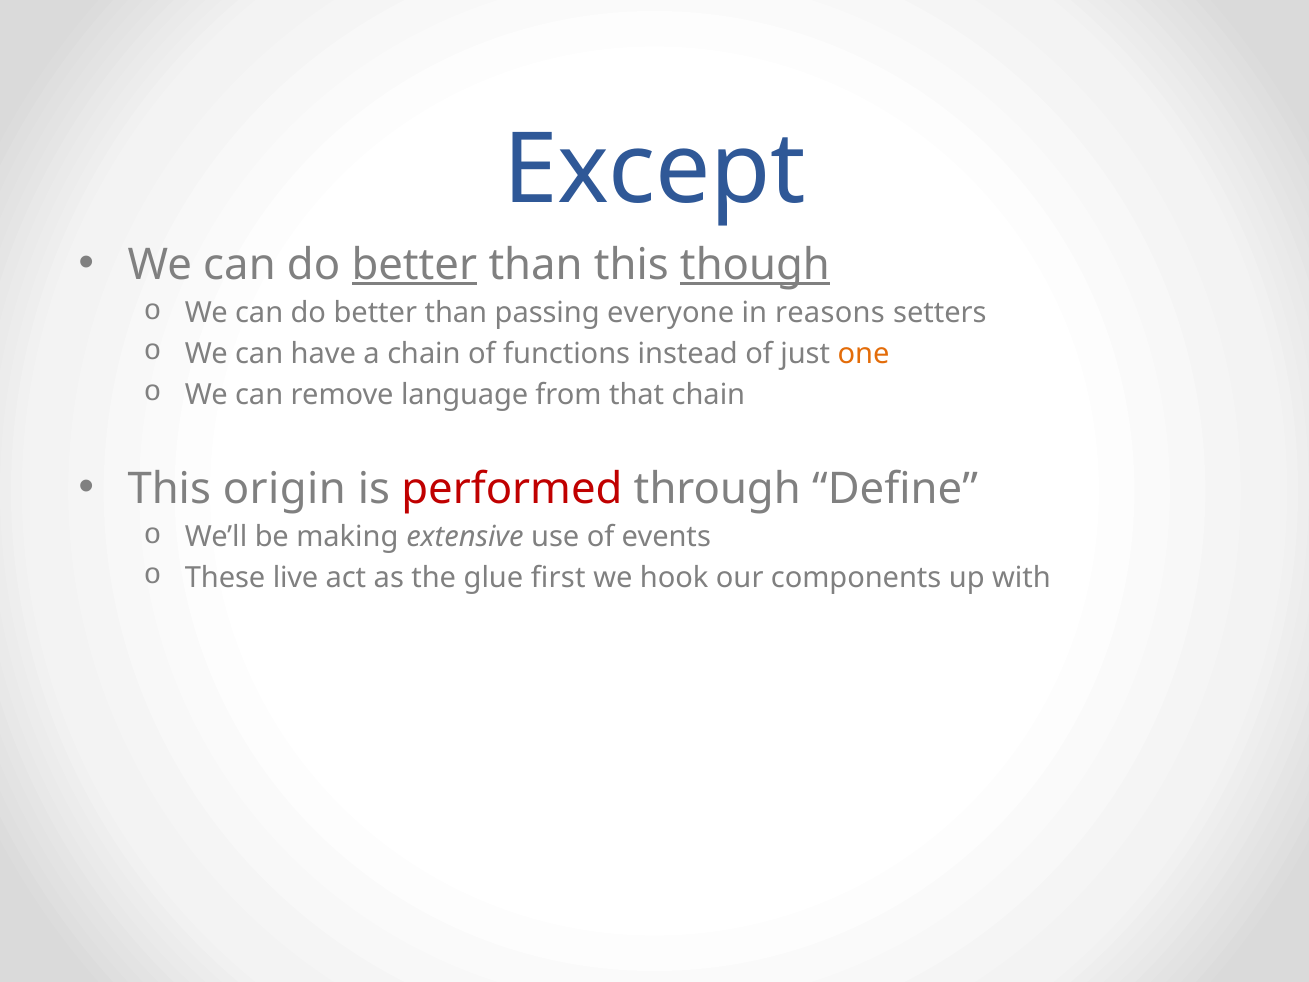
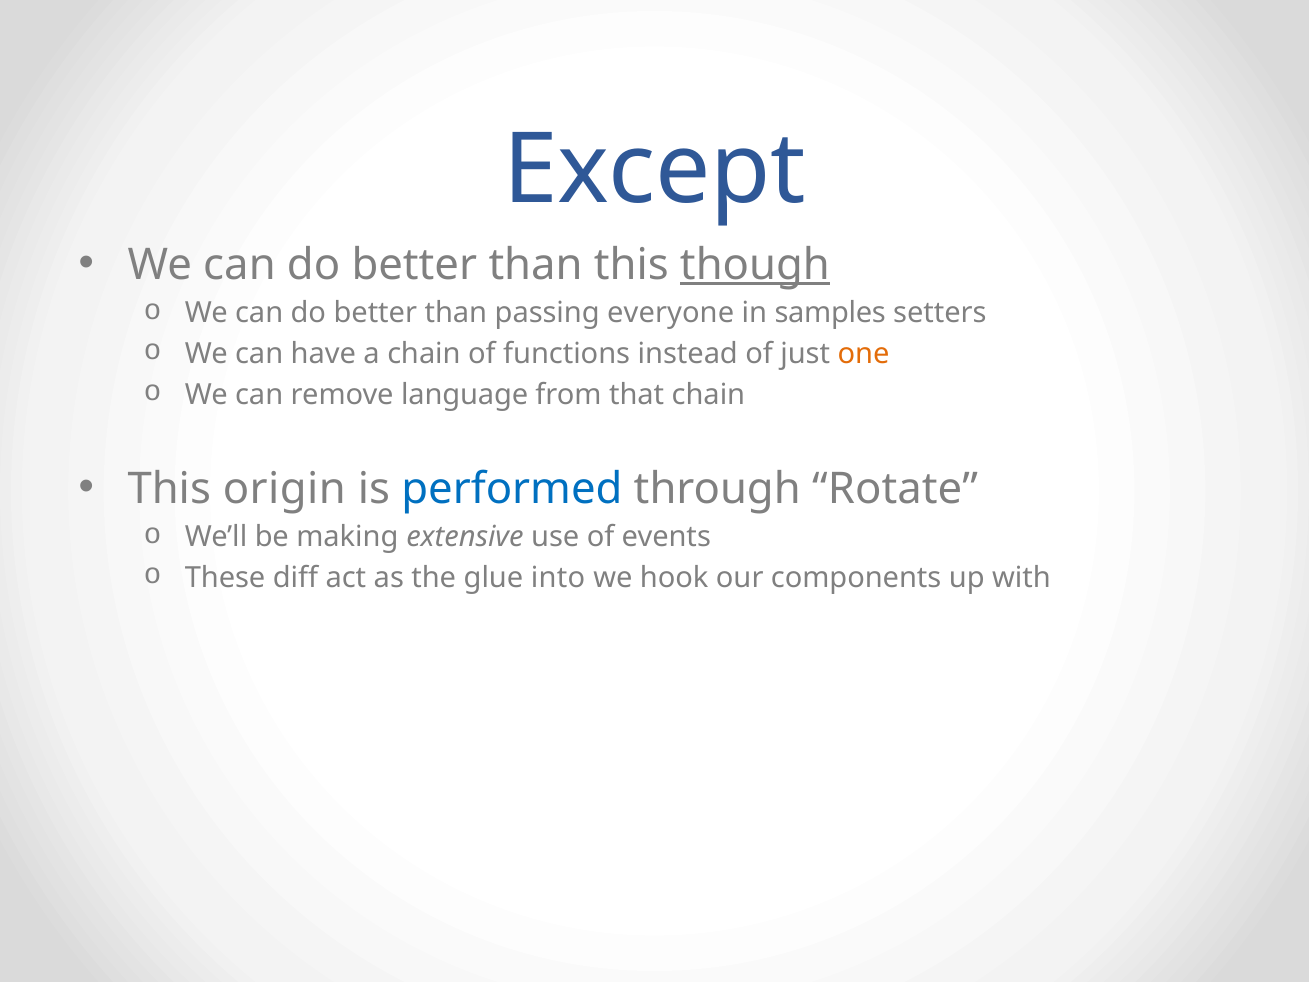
better at (414, 265) underline: present -> none
reasons: reasons -> samples
performed colour: red -> blue
Define: Define -> Rotate
live: live -> diff
first: first -> into
